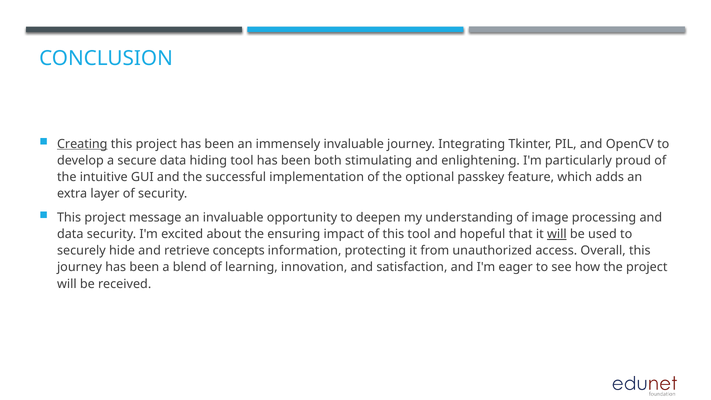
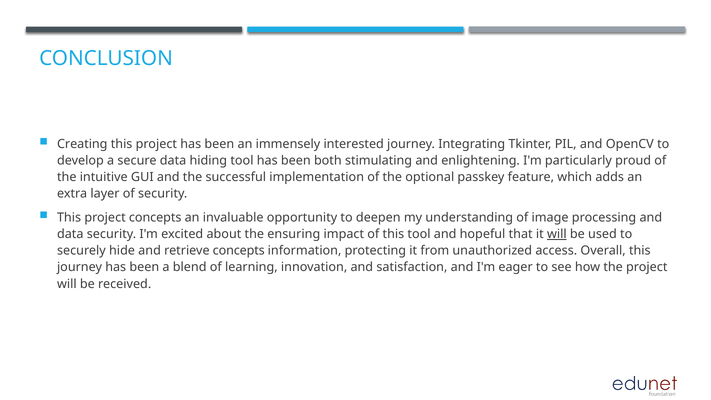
Creating underline: present -> none
immensely invaluable: invaluable -> interested
project message: message -> concepts
